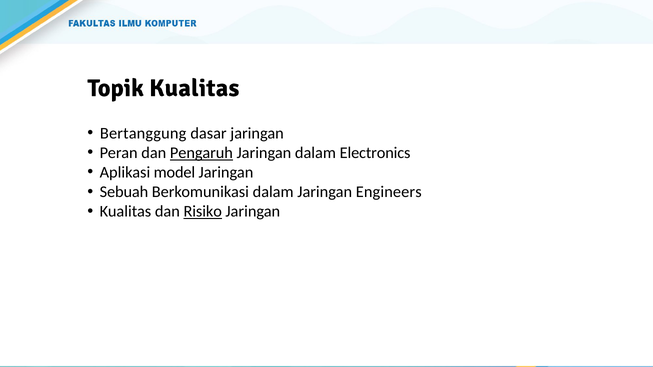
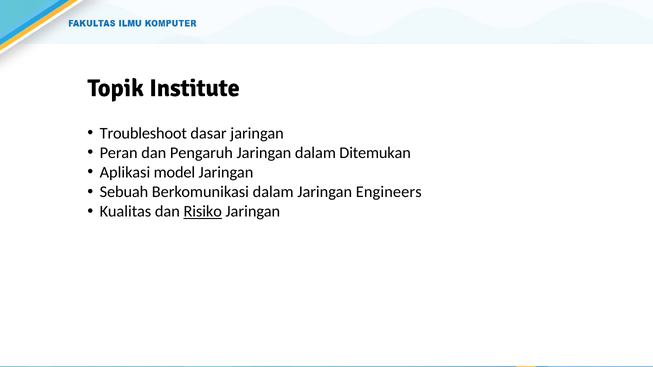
Topik Kualitas: Kualitas -> Institute
Bertanggung: Bertanggung -> Troubleshoot
Pengaruh underline: present -> none
Electronics: Electronics -> Ditemukan
